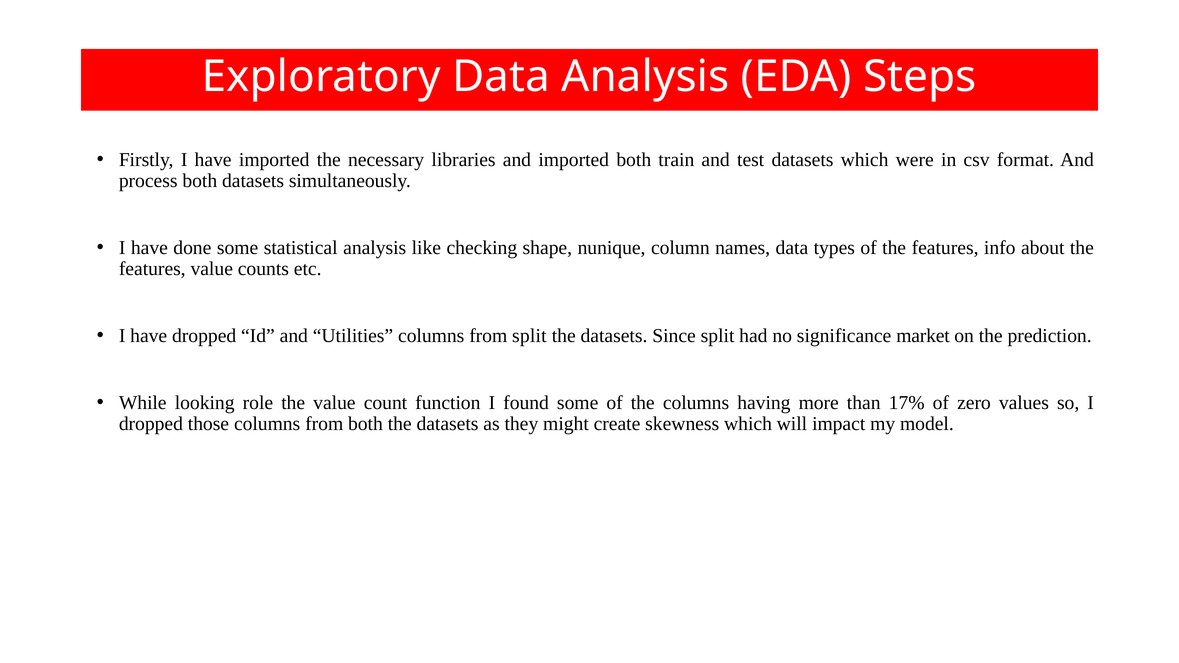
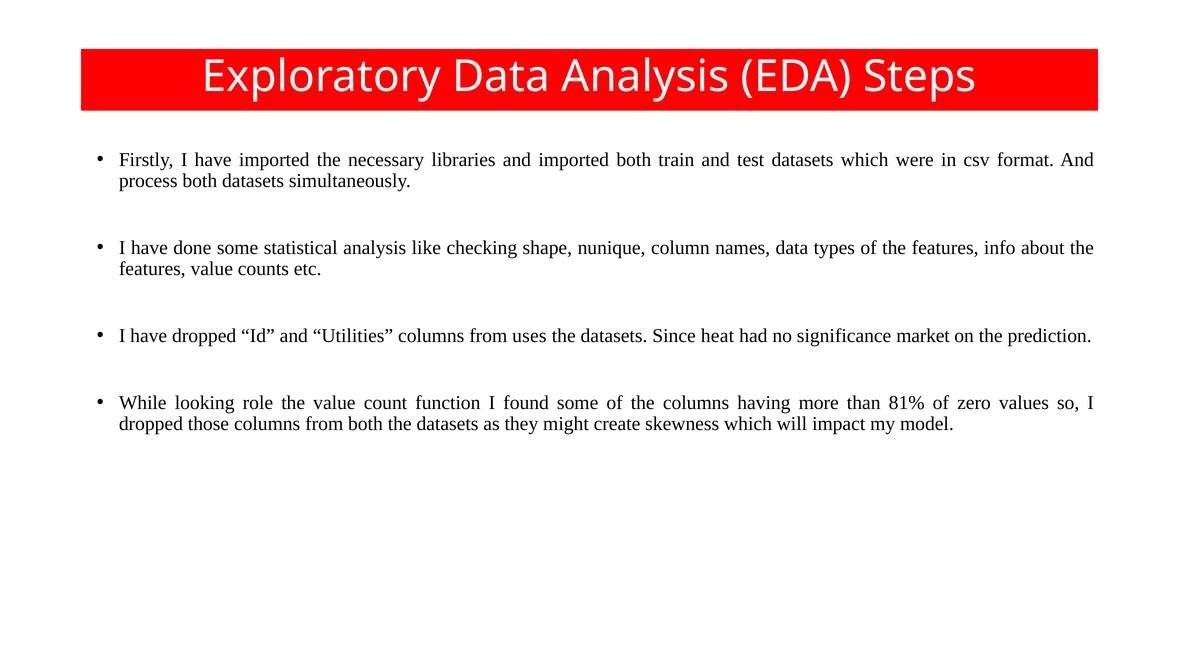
from split: split -> uses
Since split: split -> heat
17%: 17% -> 81%
